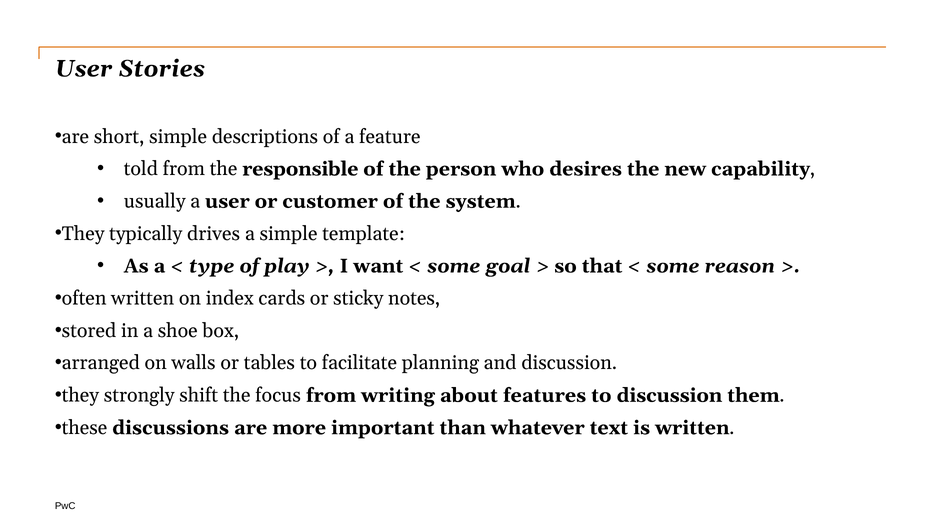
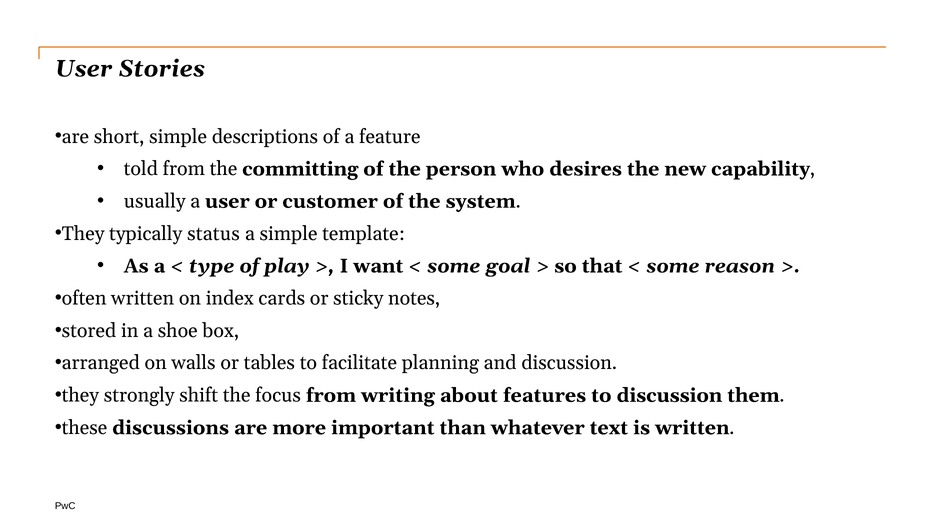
responsible: responsible -> committing
drives: drives -> status
